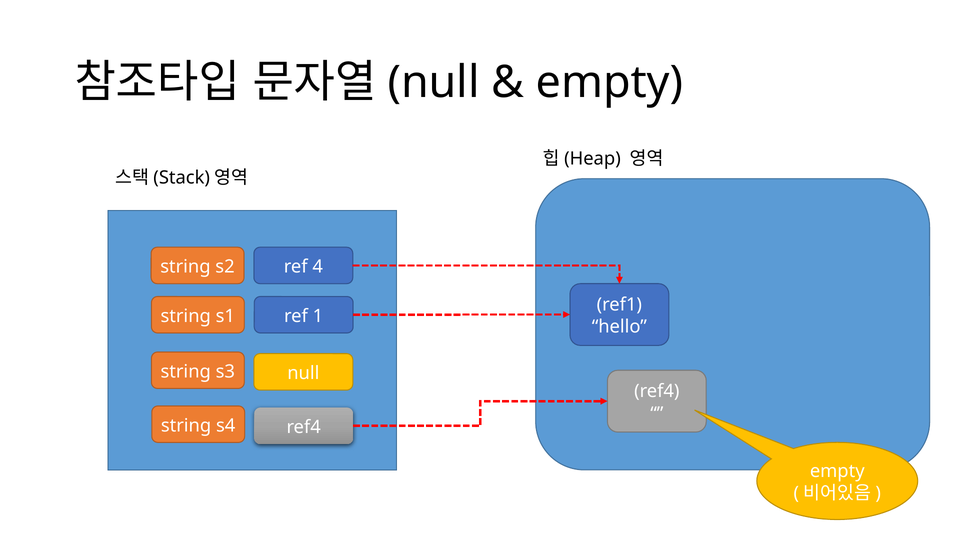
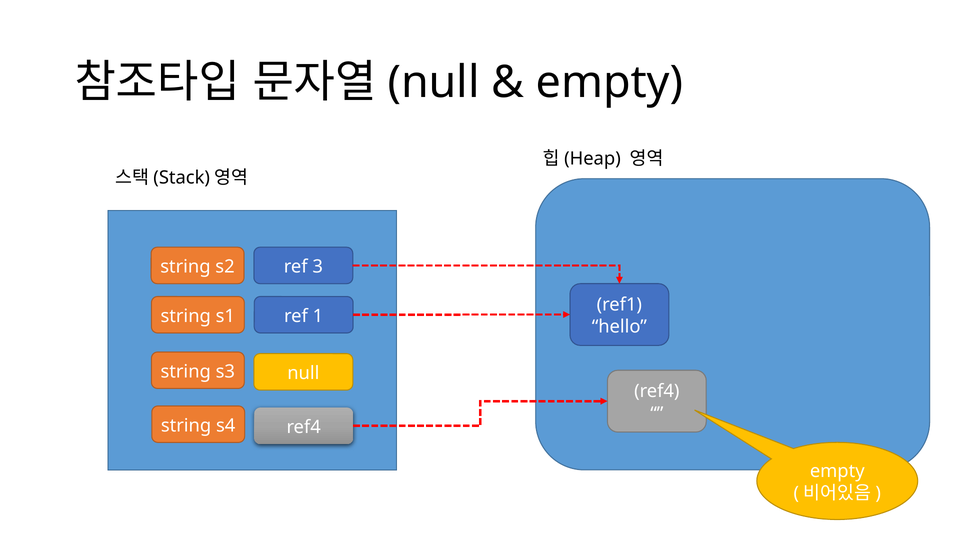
4: 4 -> 3
